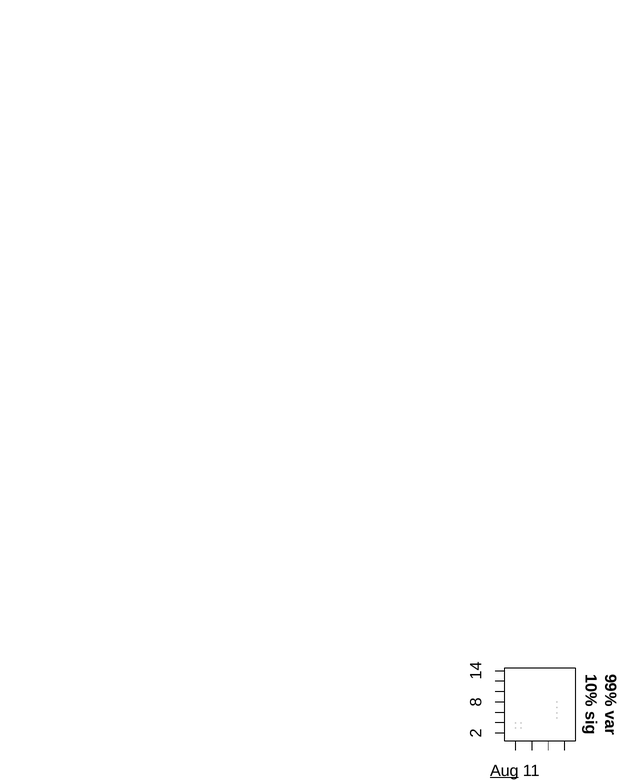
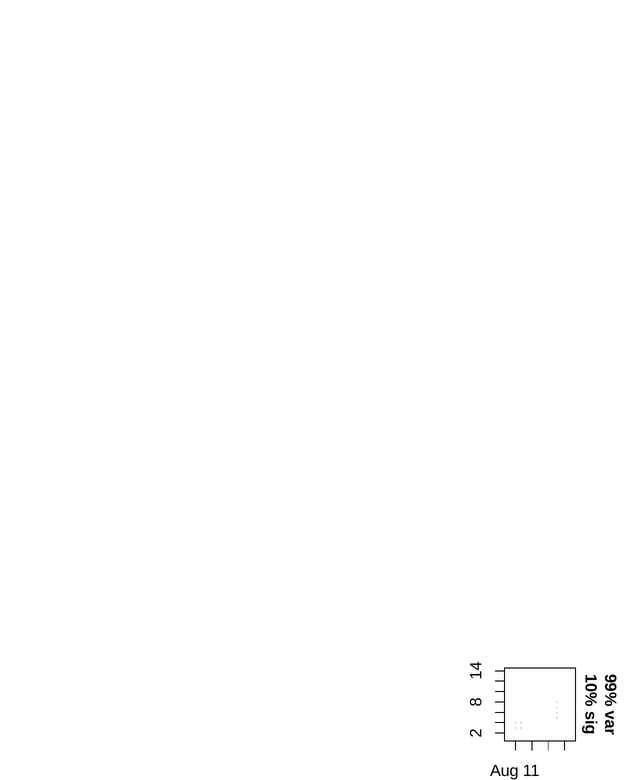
Aug underline: present -> none
